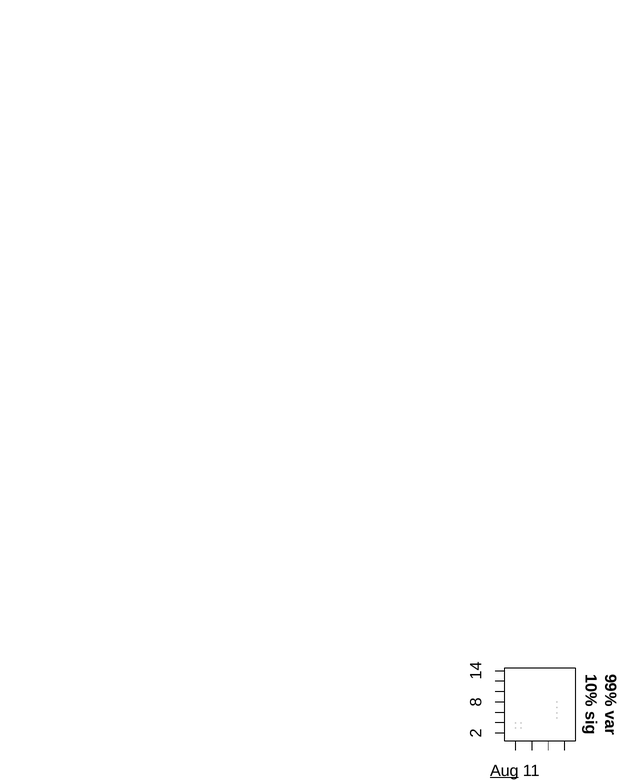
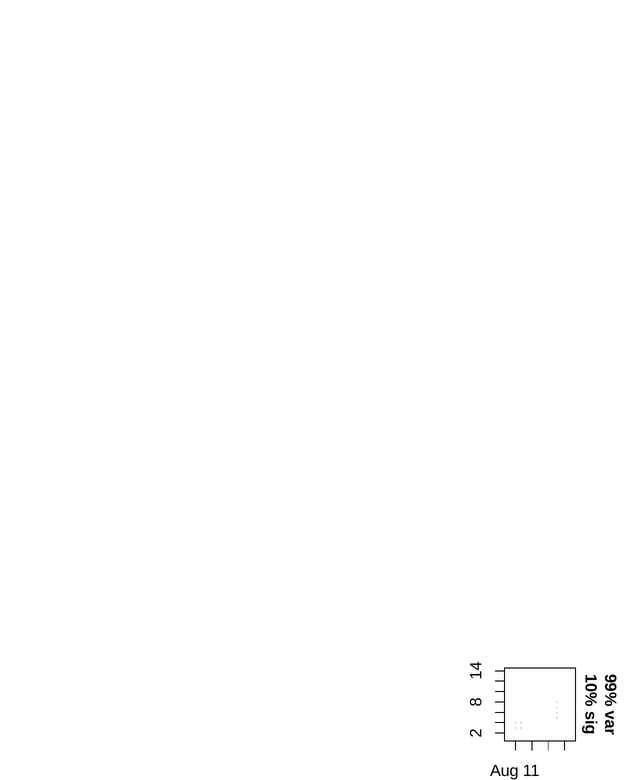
Aug underline: present -> none
